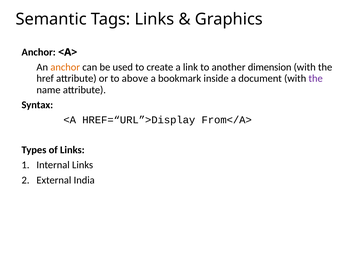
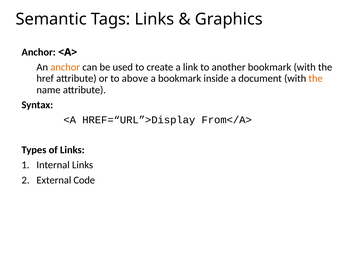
another dimension: dimension -> bookmark
the at (316, 79) colour: purple -> orange
India: India -> Code
